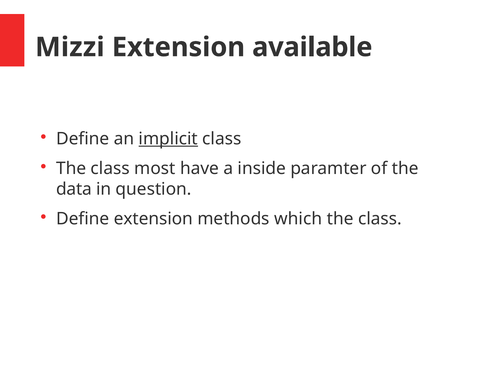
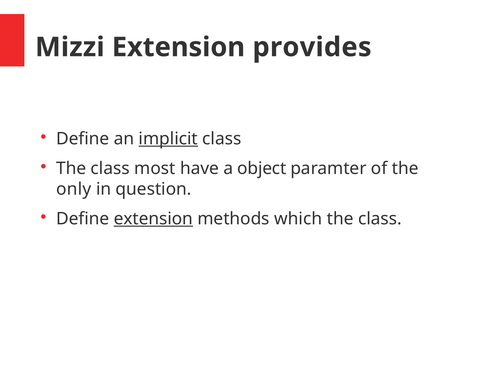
available: available -> provides
inside: inside -> object
data: data -> only
extension at (153, 219) underline: none -> present
